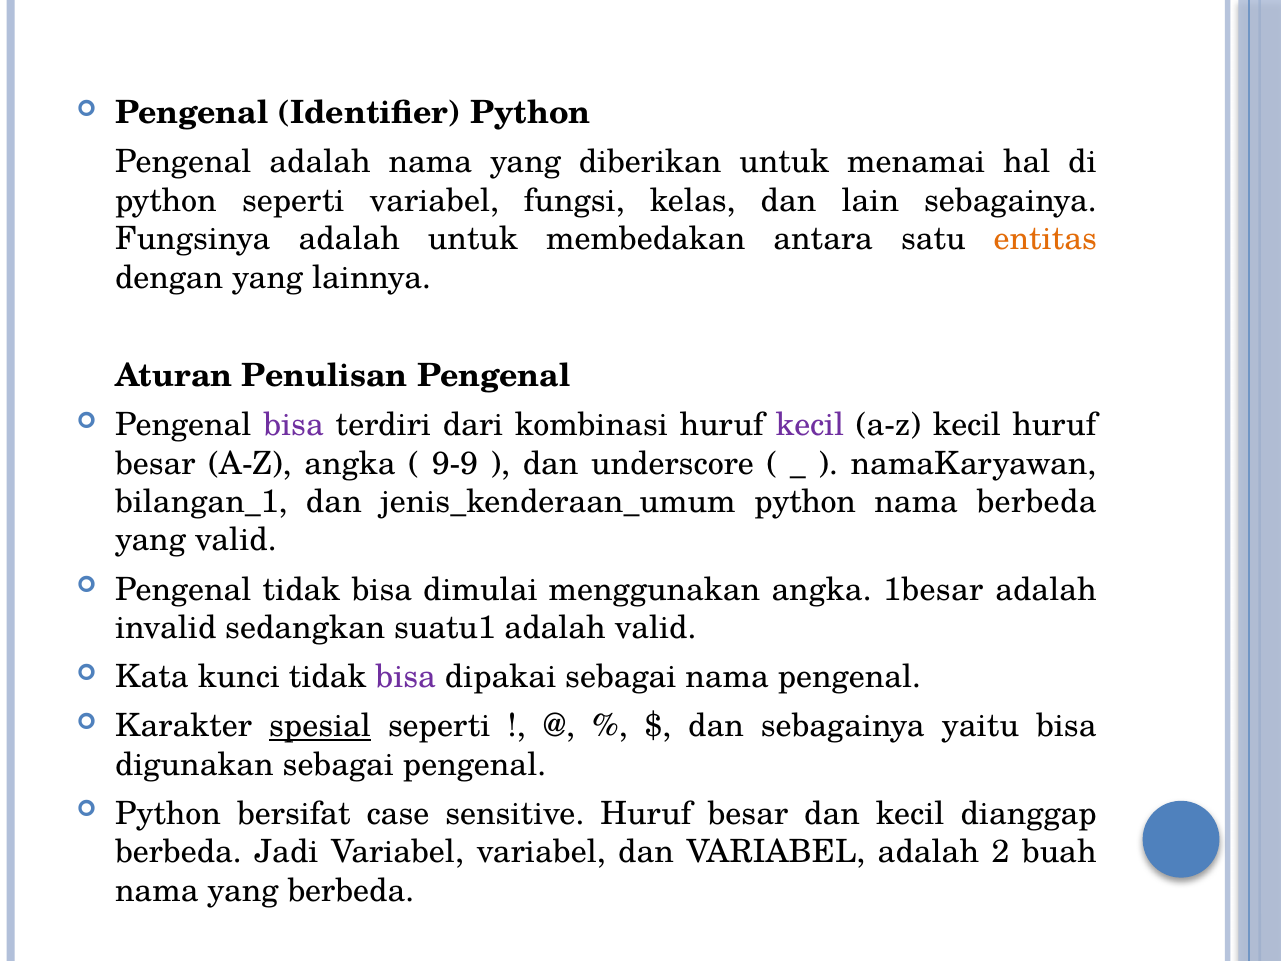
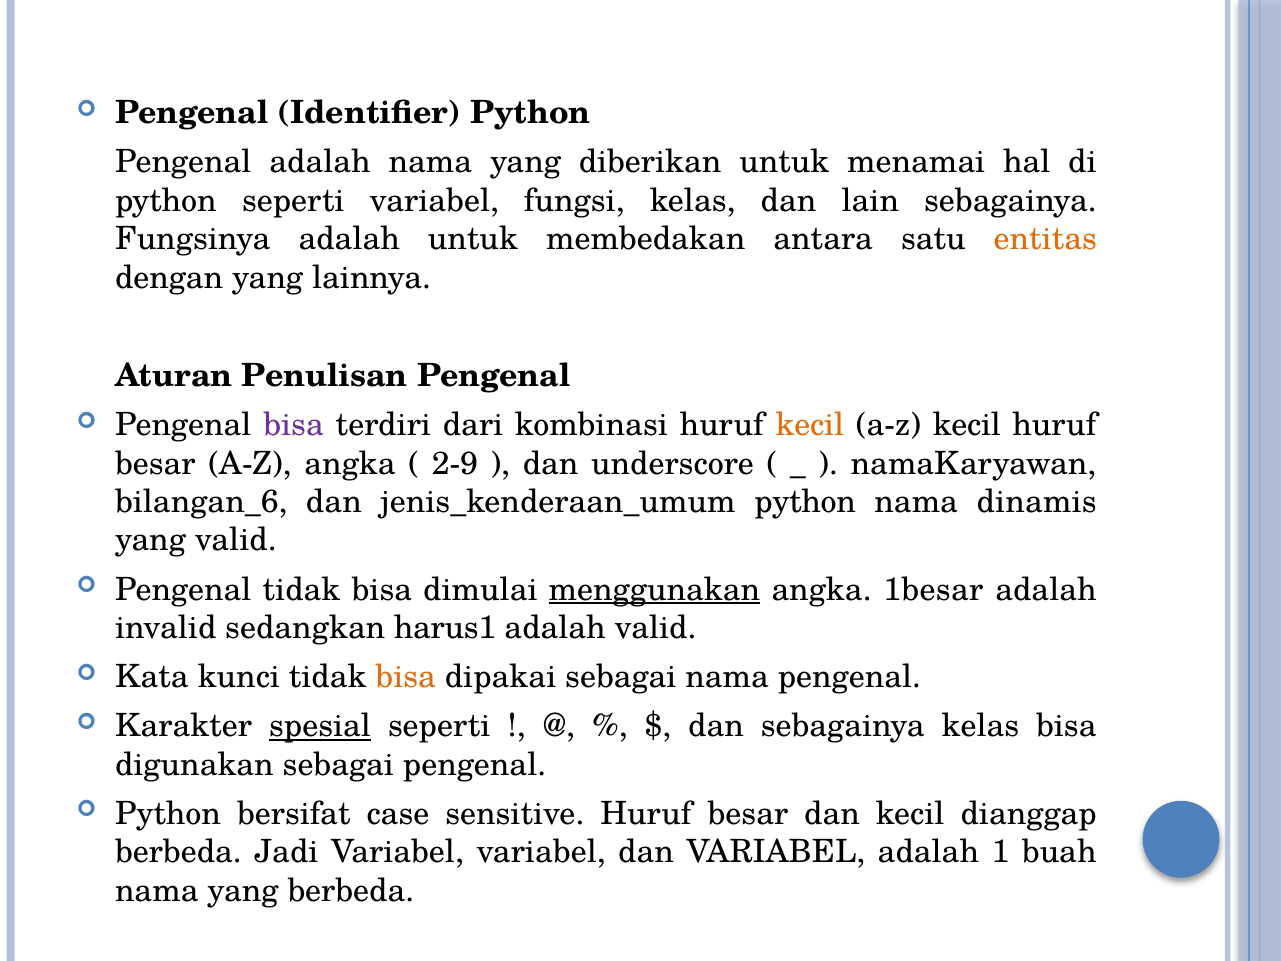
kecil at (810, 425) colour: purple -> orange
9-9: 9-9 -> 2-9
bilangan_1: bilangan_1 -> bilangan_6
nama berbeda: berbeda -> dinamis
menggunakan underline: none -> present
suatu1: suatu1 -> harus1
bisa at (406, 677) colour: purple -> orange
sebagainya yaitu: yaitu -> kelas
2: 2 -> 1
